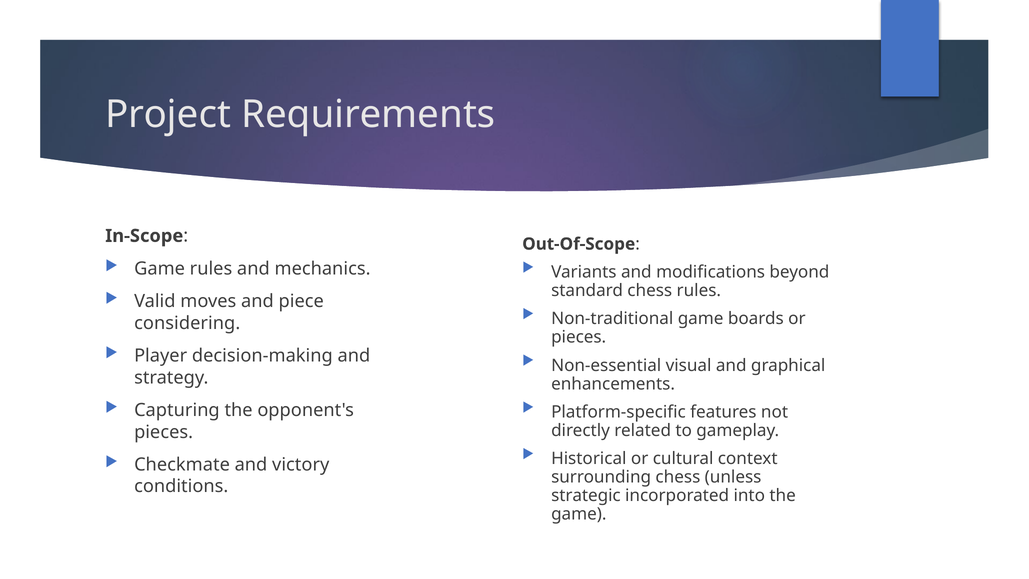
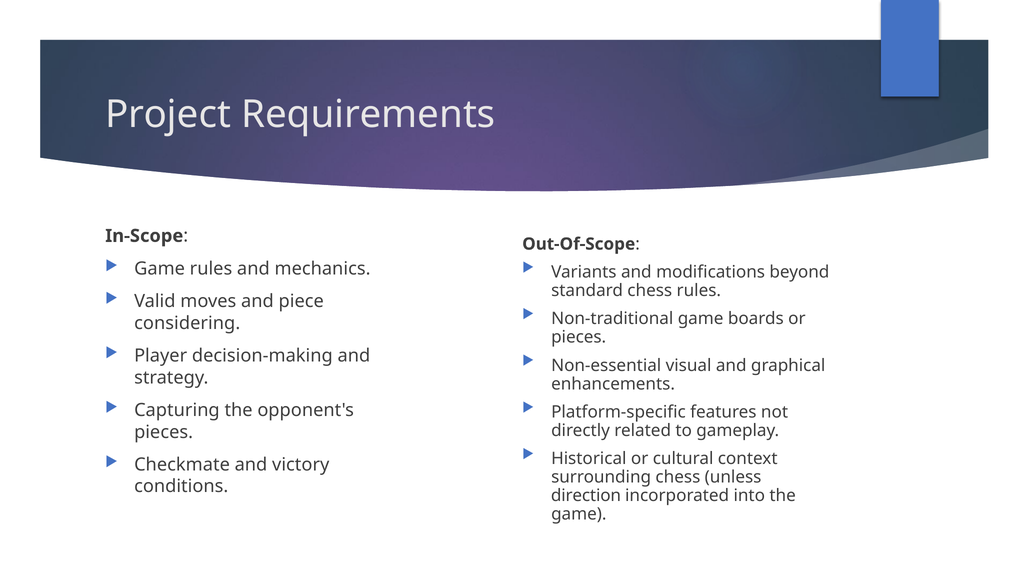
strategic: strategic -> direction
